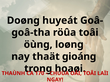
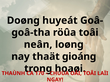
öùng: öùng -> neân
